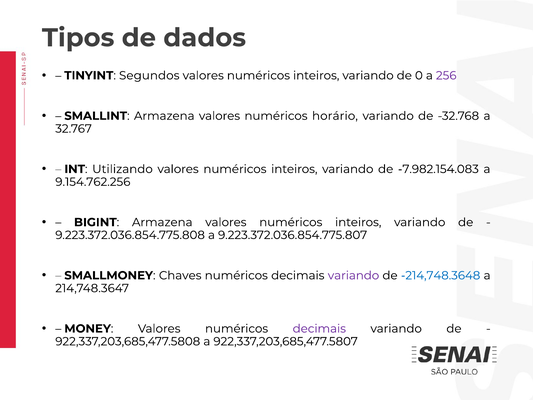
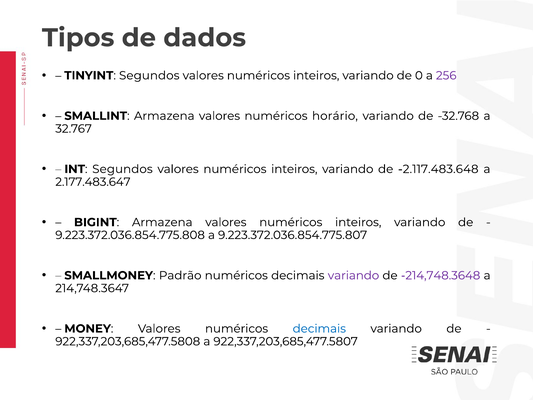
INT Utilizando: Utilizando -> Segundos
-7.982.154.083: -7.982.154.083 -> -2.117.483.648
9.154.762.256: 9.154.762.256 -> 2.177.483.647
Chaves: Chaves -> Padrão
-214,748.3648 colour: blue -> purple
decimais at (319, 328) colour: purple -> blue
